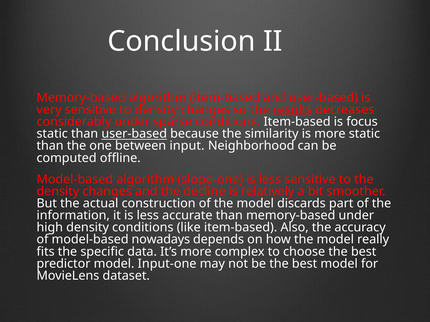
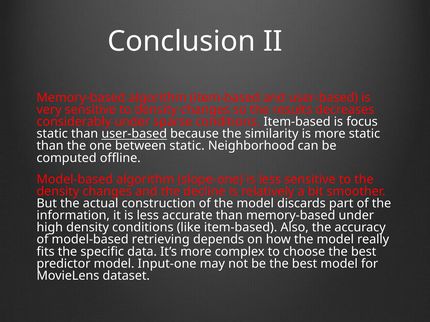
results underline: present -> none
between input: input -> static
nowadays: nowadays -> retrieving
